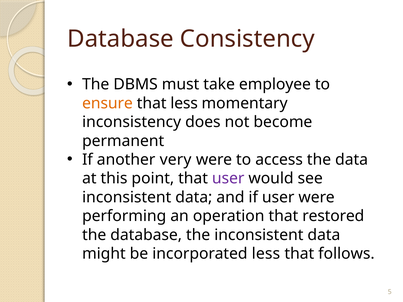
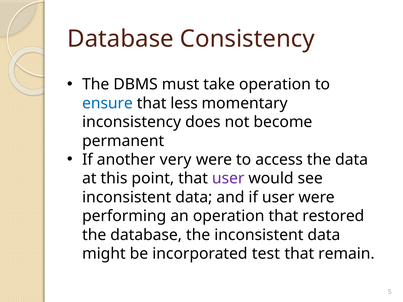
take employee: employee -> operation
ensure colour: orange -> blue
incorporated less: less -> test
follows: follows -> remain
